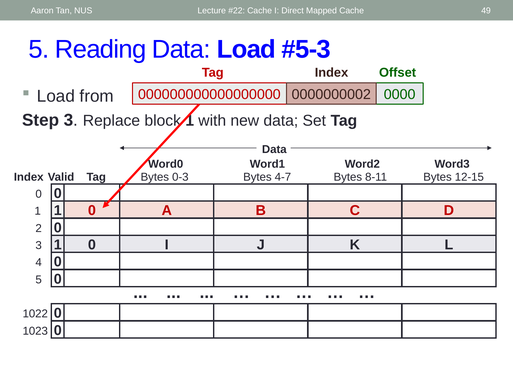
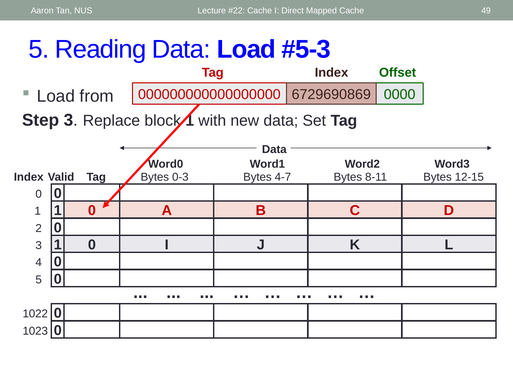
0000000002: 0000000002 -> 6729690869
